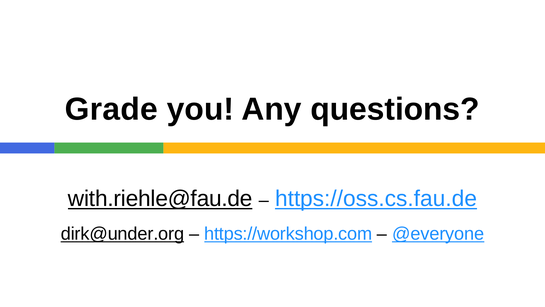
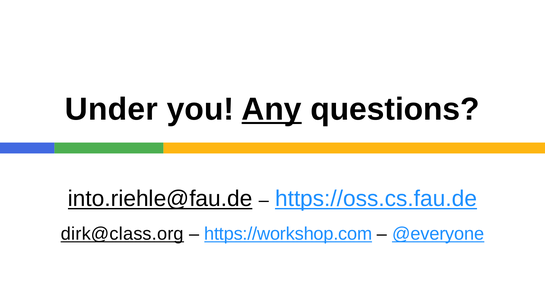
Grade: Grade -> Under
Any underline: none -> present
with.riehle@fau.de: with.riehle@fau.de -> into.riehle@fau.de
dirk@under.org: dirk@under.org -> dirk@class.org
